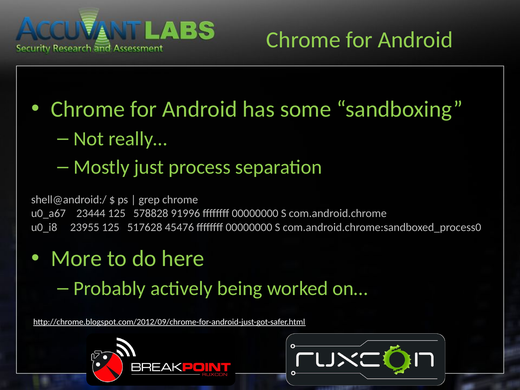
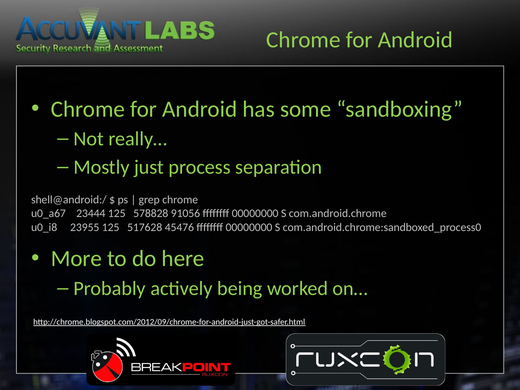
91996: 91996 -> 91056
